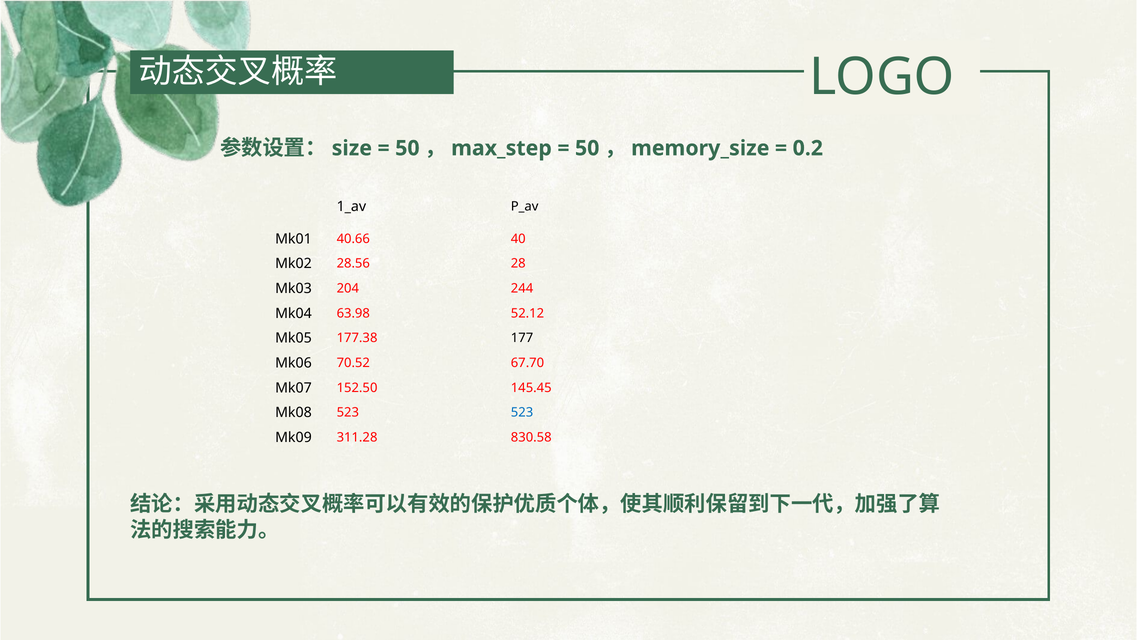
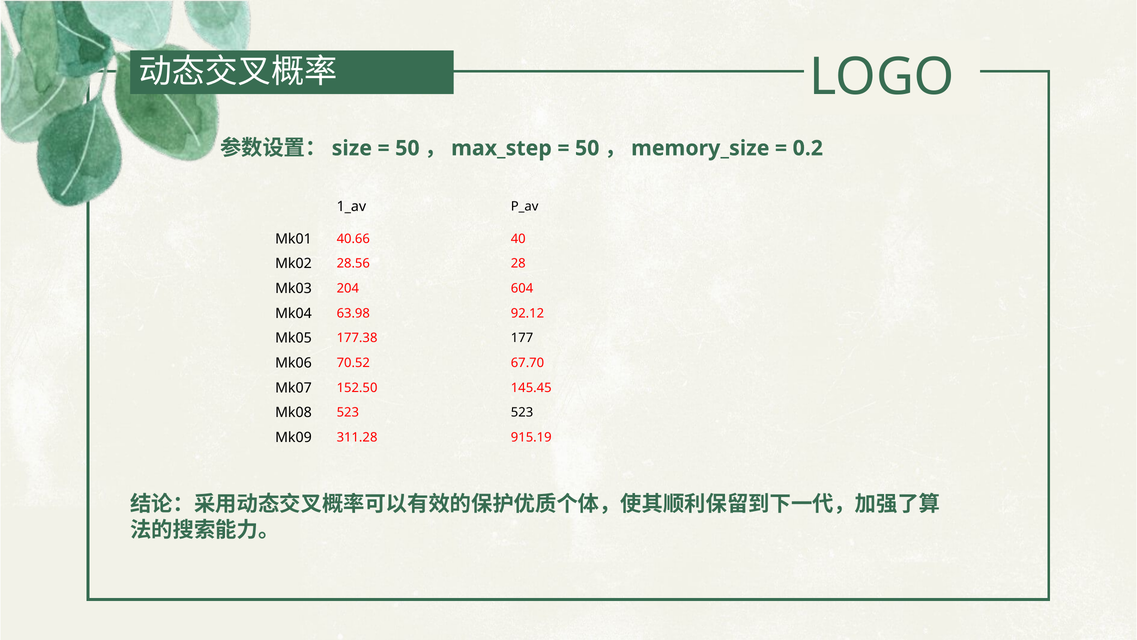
244: 244 -> 604
52.12: 52.12 -> 92.12
523 at (522, 412) colour: blue -> black
830.58: 830.58 -> 915.19
